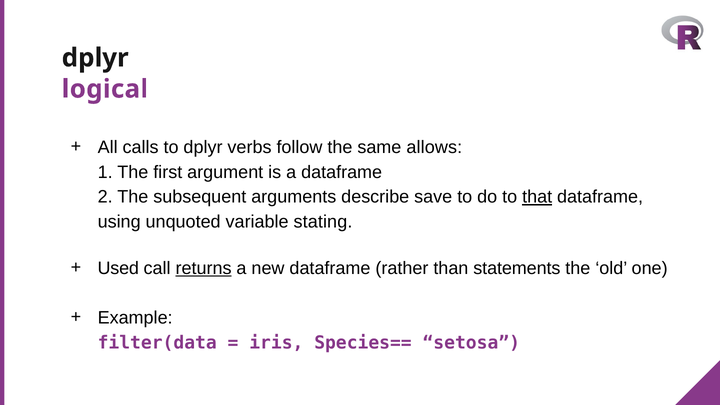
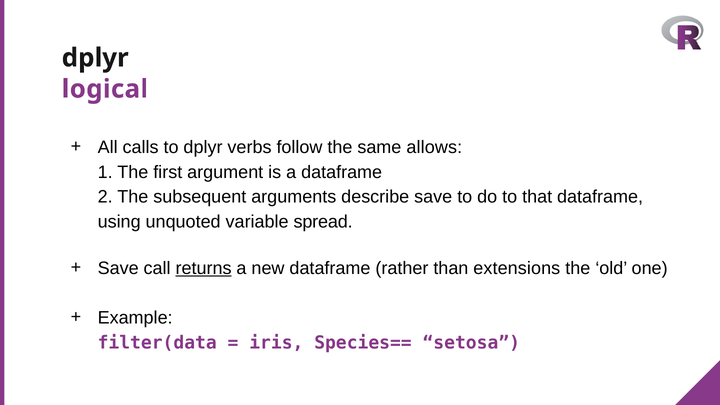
that underline: present -> none
stating: stating -> spread
Used at (118, 268): Used -> Save
statements: statements -> extensions
